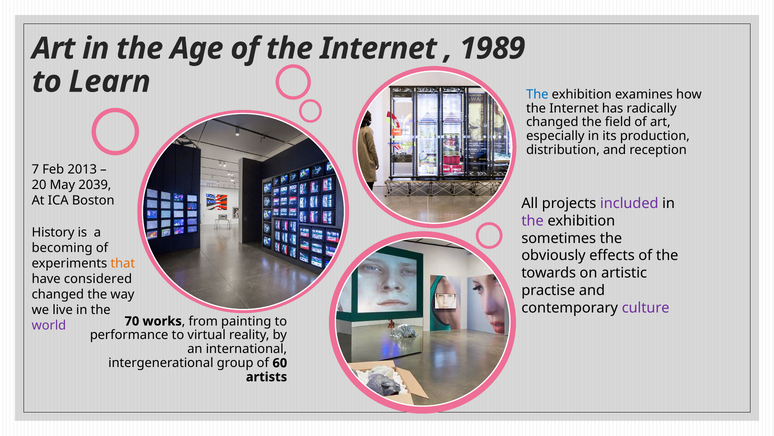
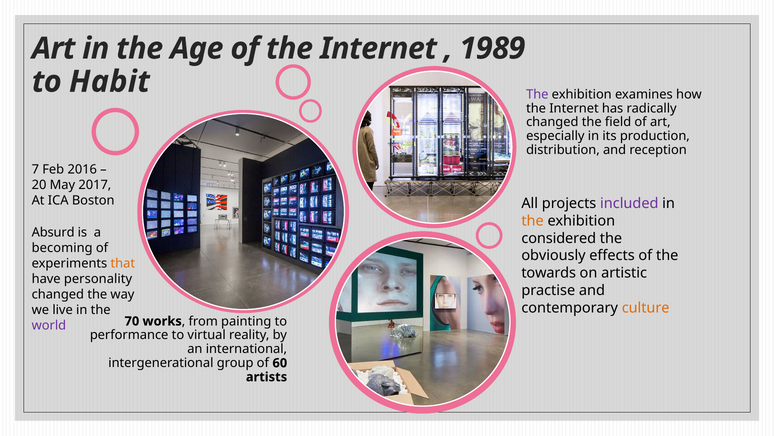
Learn: Learn -> Habit
The at (537, 94) colour: blue -> purple
2013: 2013 -> 2016
2039: 2039 -> 2017
the at (533, 220) colour: purple -> orange
History: History -> Absurd
sometimes: sometimes -> considered
considered: considered -> personality
culture colour: purple -> orange
